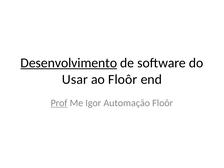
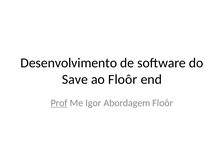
Desenvolvimento underline: present -> none
Usar: Usar -> Save
Automação: Automação -> Abordagem
